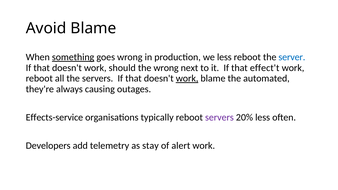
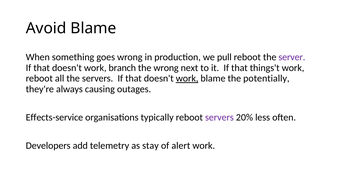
something underline: present -> none
we less: less -> pull
server colour: blue -> purple
should: should -> branch
effect't: effect't -> things't
automated: automated -> potentially
